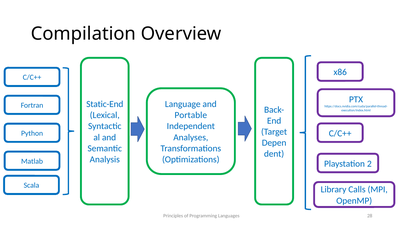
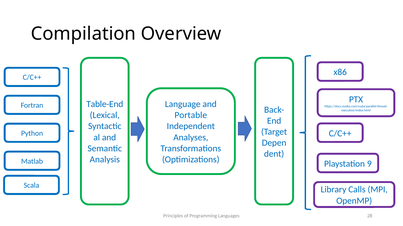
Static-End: Static-End -> Table-End
2: 2 -> 9
